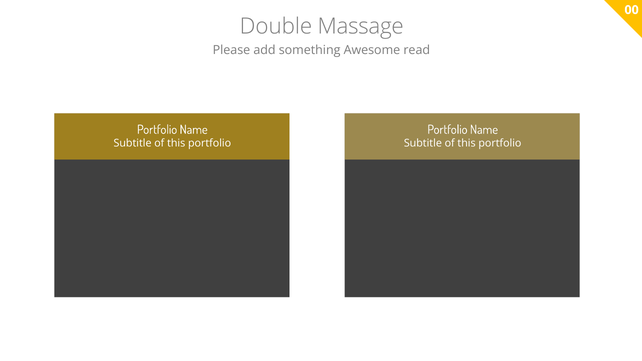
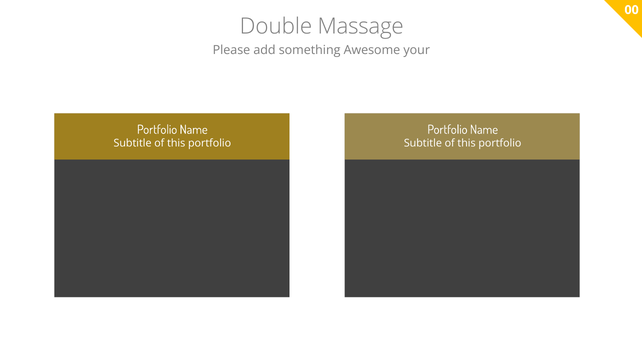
read: read -> your
